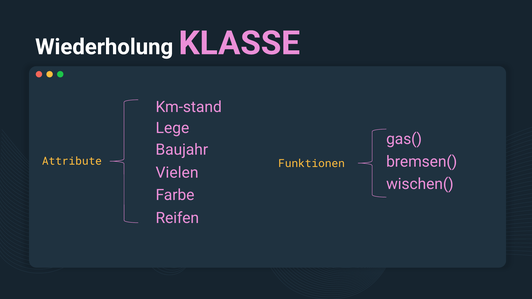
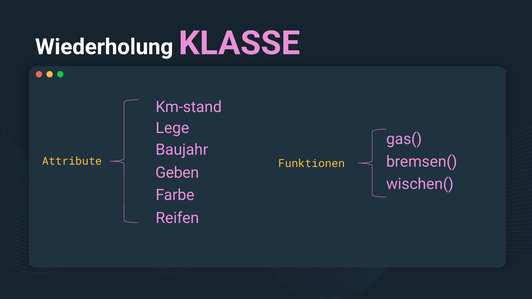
Vielen: Vielen -> Geben
